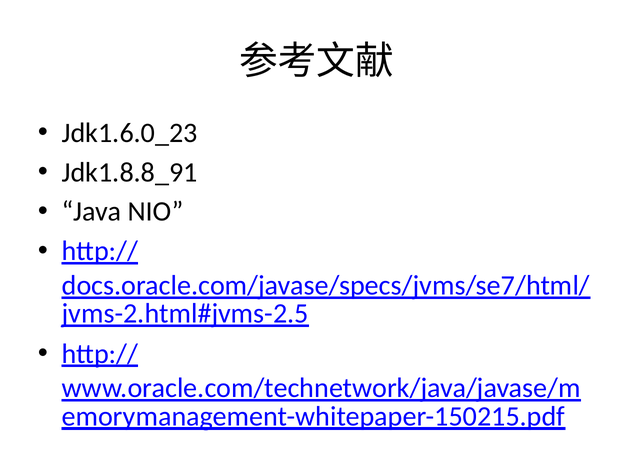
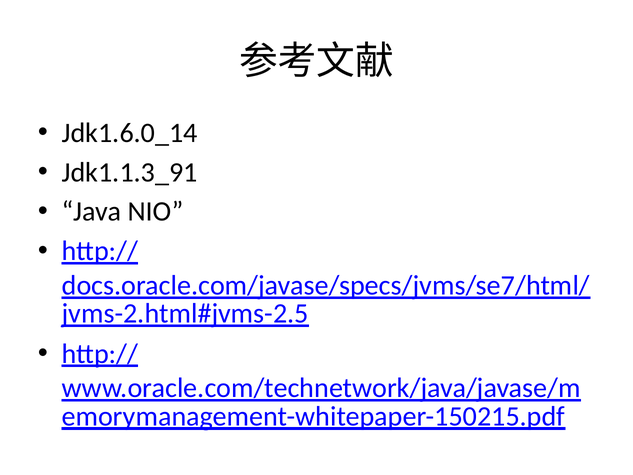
Jdk1.6.0_23: Jdk1.6.0_23 -> Jdk1.6.0_14
Jdk1.8.8_91: Jdk1.8.8_91 -> Jdk1.1.3_91
